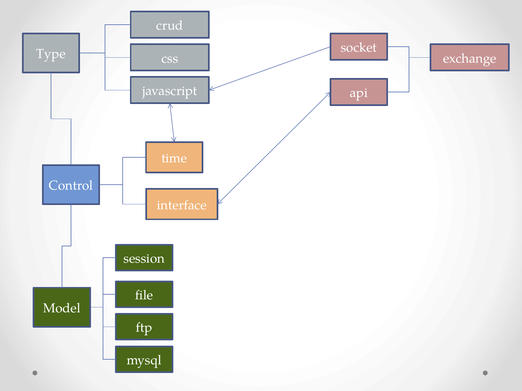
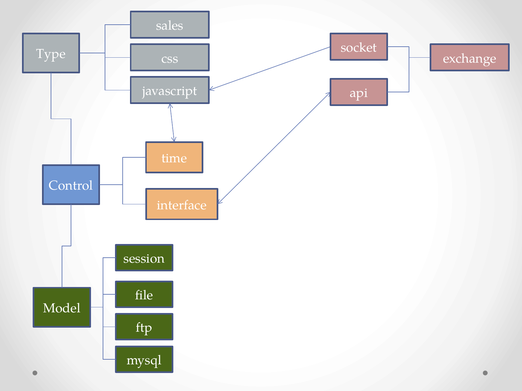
crud: crud -> sales
